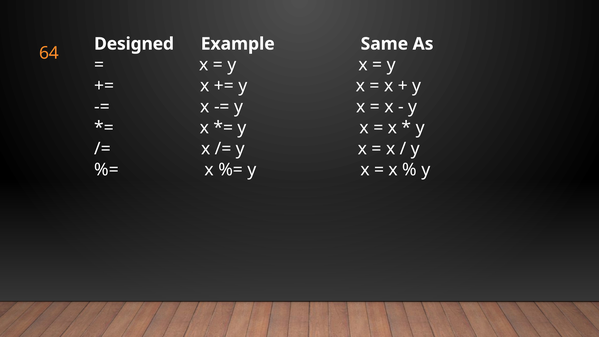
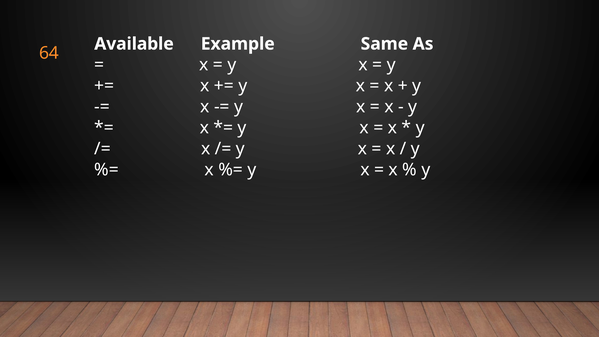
Designed: Designed -> Available
